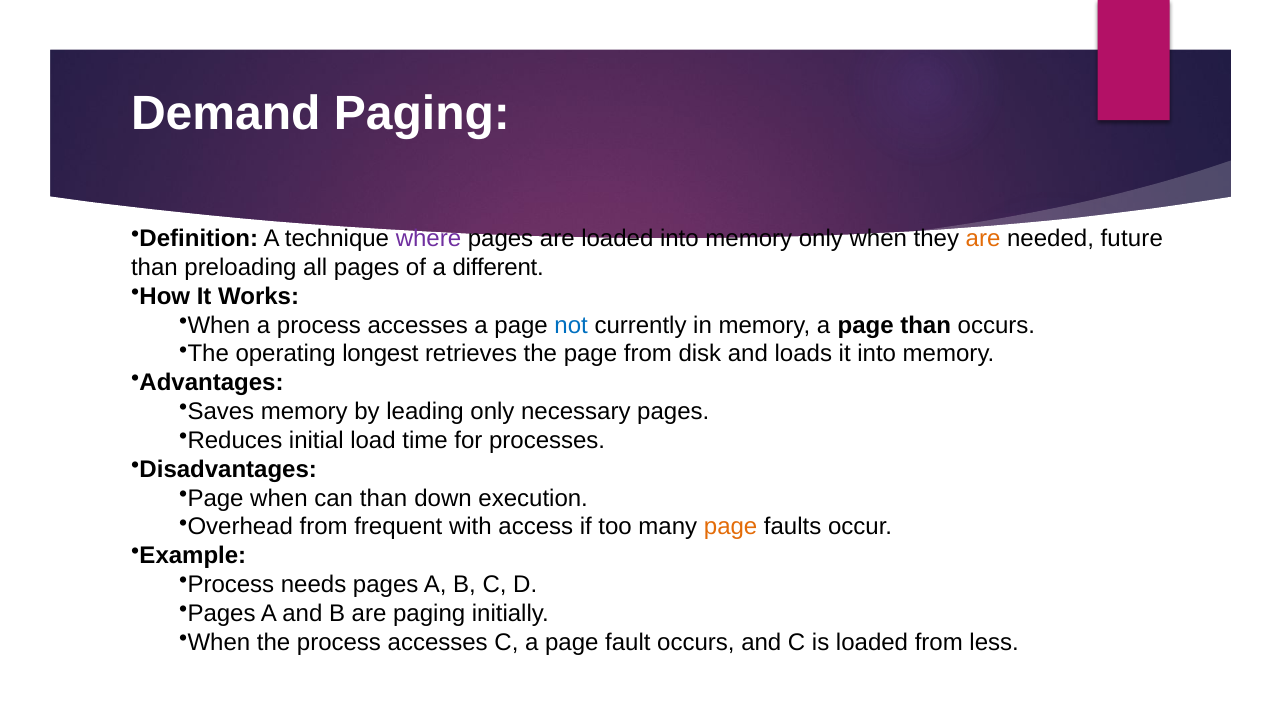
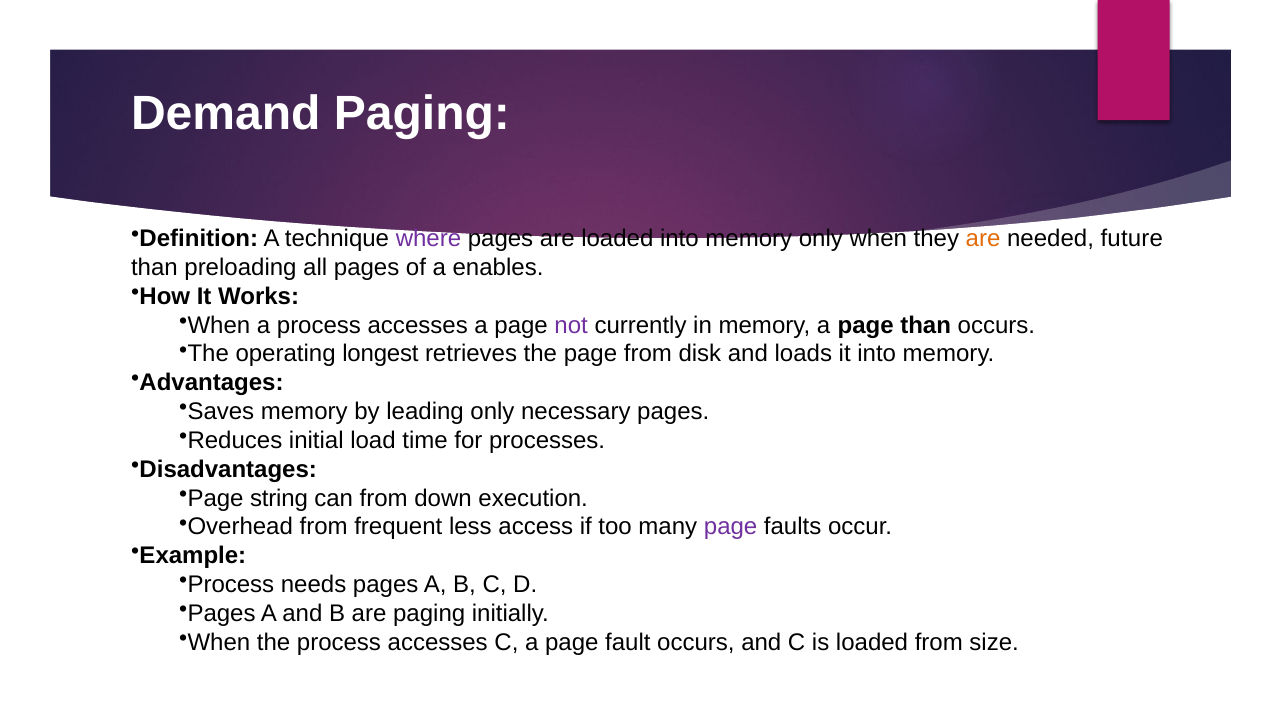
different: different -> enables
not colour: blue -> purple
Page when: when -> string
can than: than -> from
with: with -> less
page at (731, 527) colour: orange -> purple
less: less -> size
